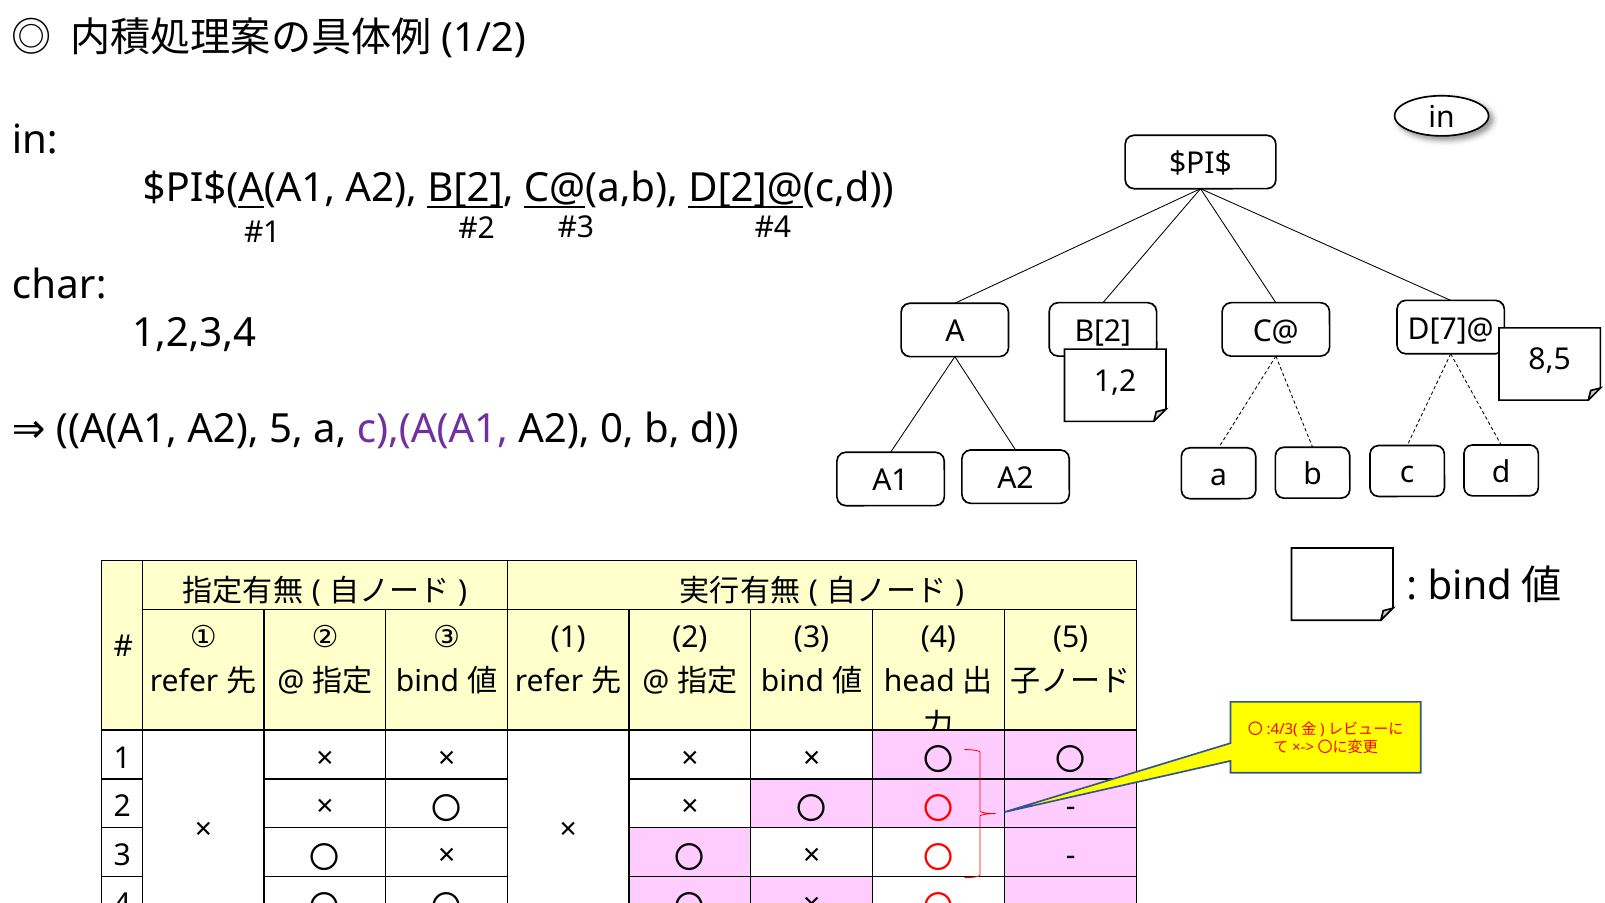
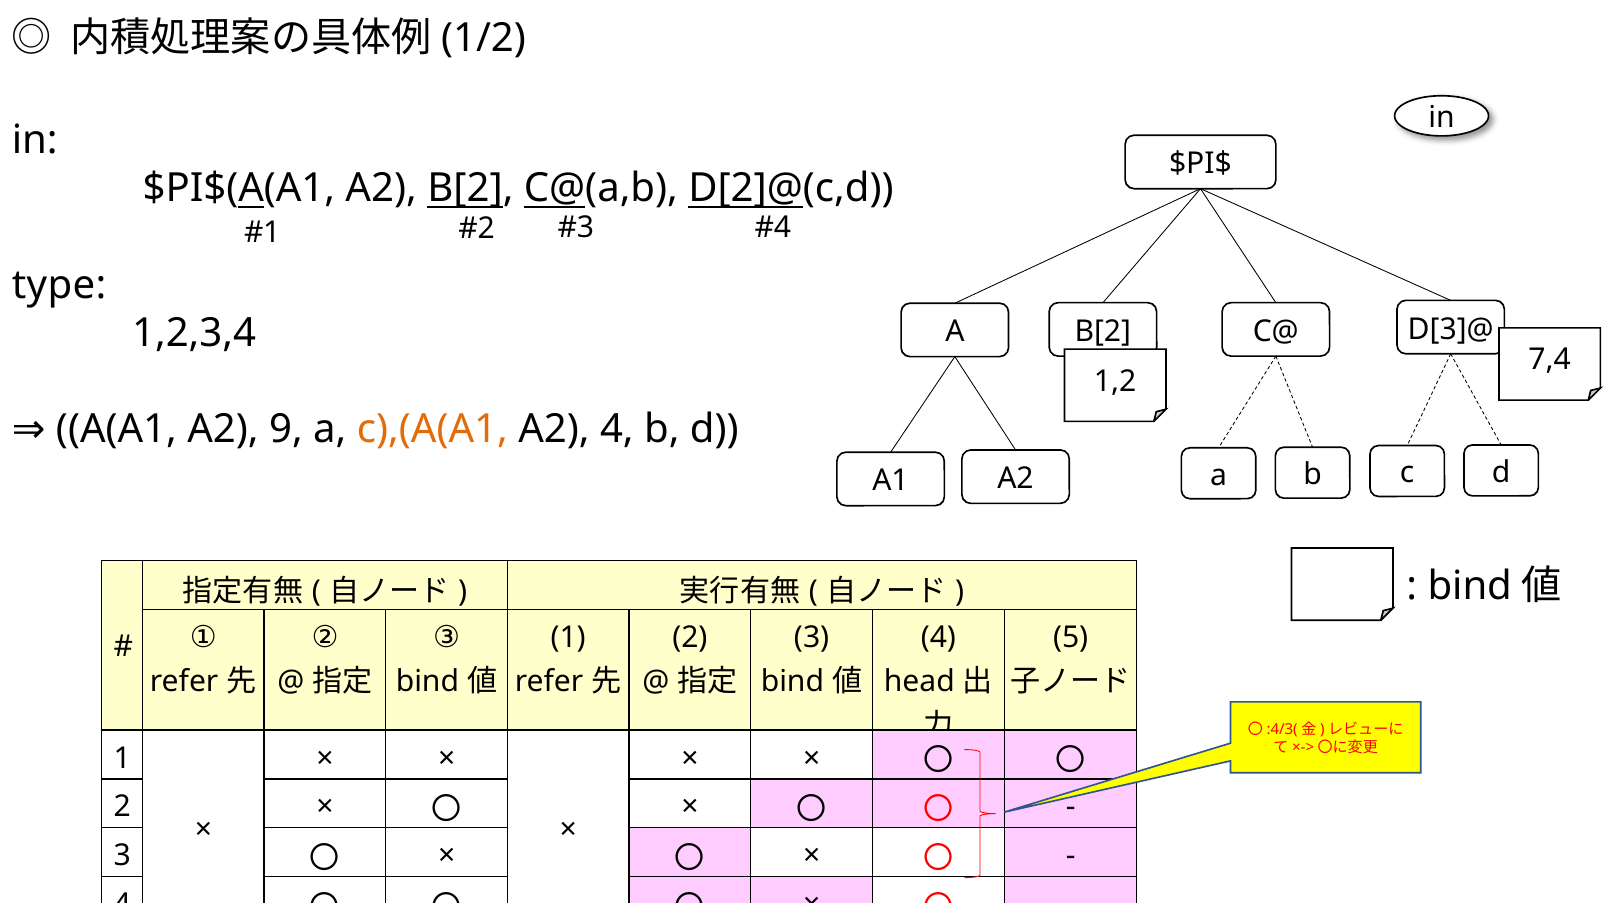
char: char -> type
D[7]@: D[7]@ -> D[3]@
8,5: 8,5 -> 7,4
A2 5: 5 -> 9
c),(A(A1 colour: purple -> orange
A2 0: 0 -> 4
